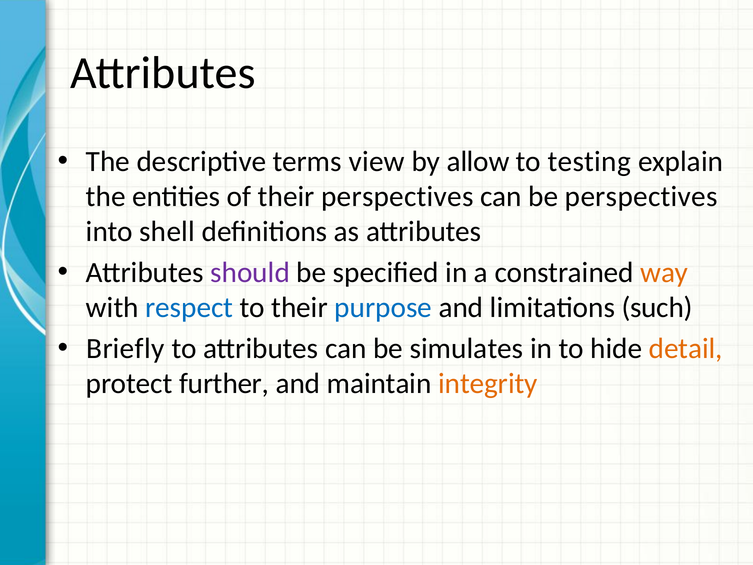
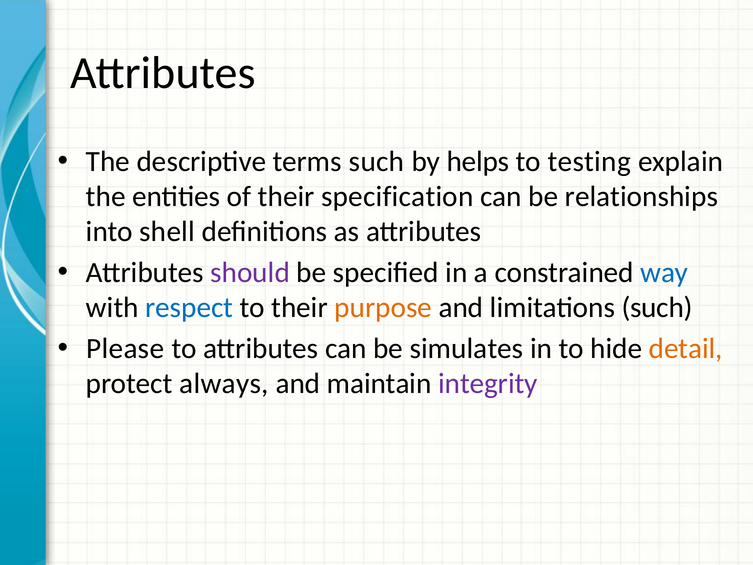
terms view: view -> such
allow: allow -> helps
their perspectives: perspectives -> specification
be perspectives: perspectives -> relationships
way colour: orange -> blue
purpose colour: blue -> orange
Briefly: Briefly -> Please
further: further -> always
integrity colour: orange -> purple
